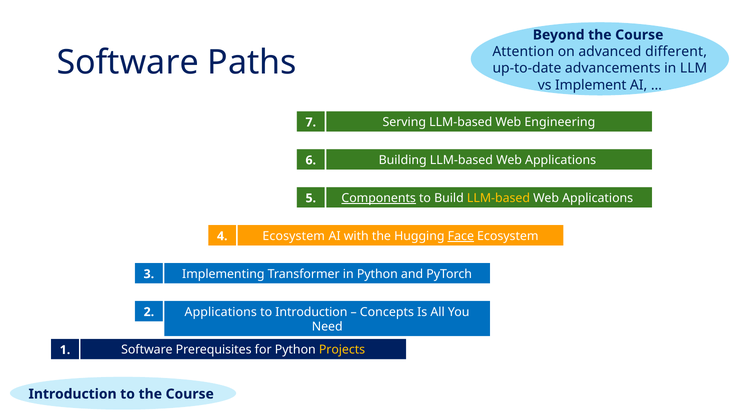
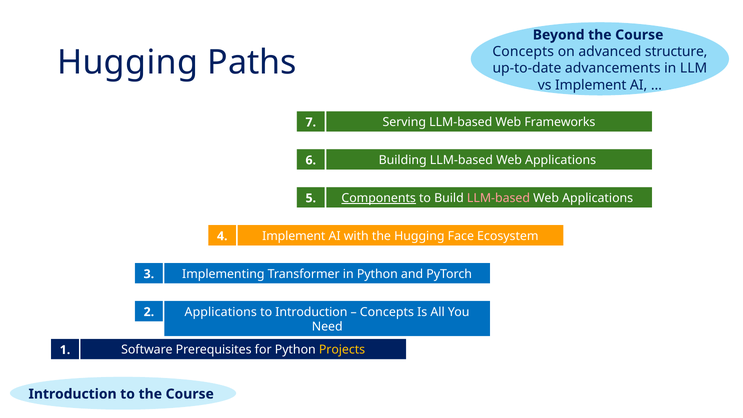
Attention at (523, 52): Attention -> Concepts
different: different -> structure
Software at (128, 62): Software -> Hugging
Engineering: Engineering -> Frameworks
LLM-based at (499, 198) colour: yellow -> pink
Ecosystem at (294, 236): Ecosystem -> Implement
Face underline: present -> none
